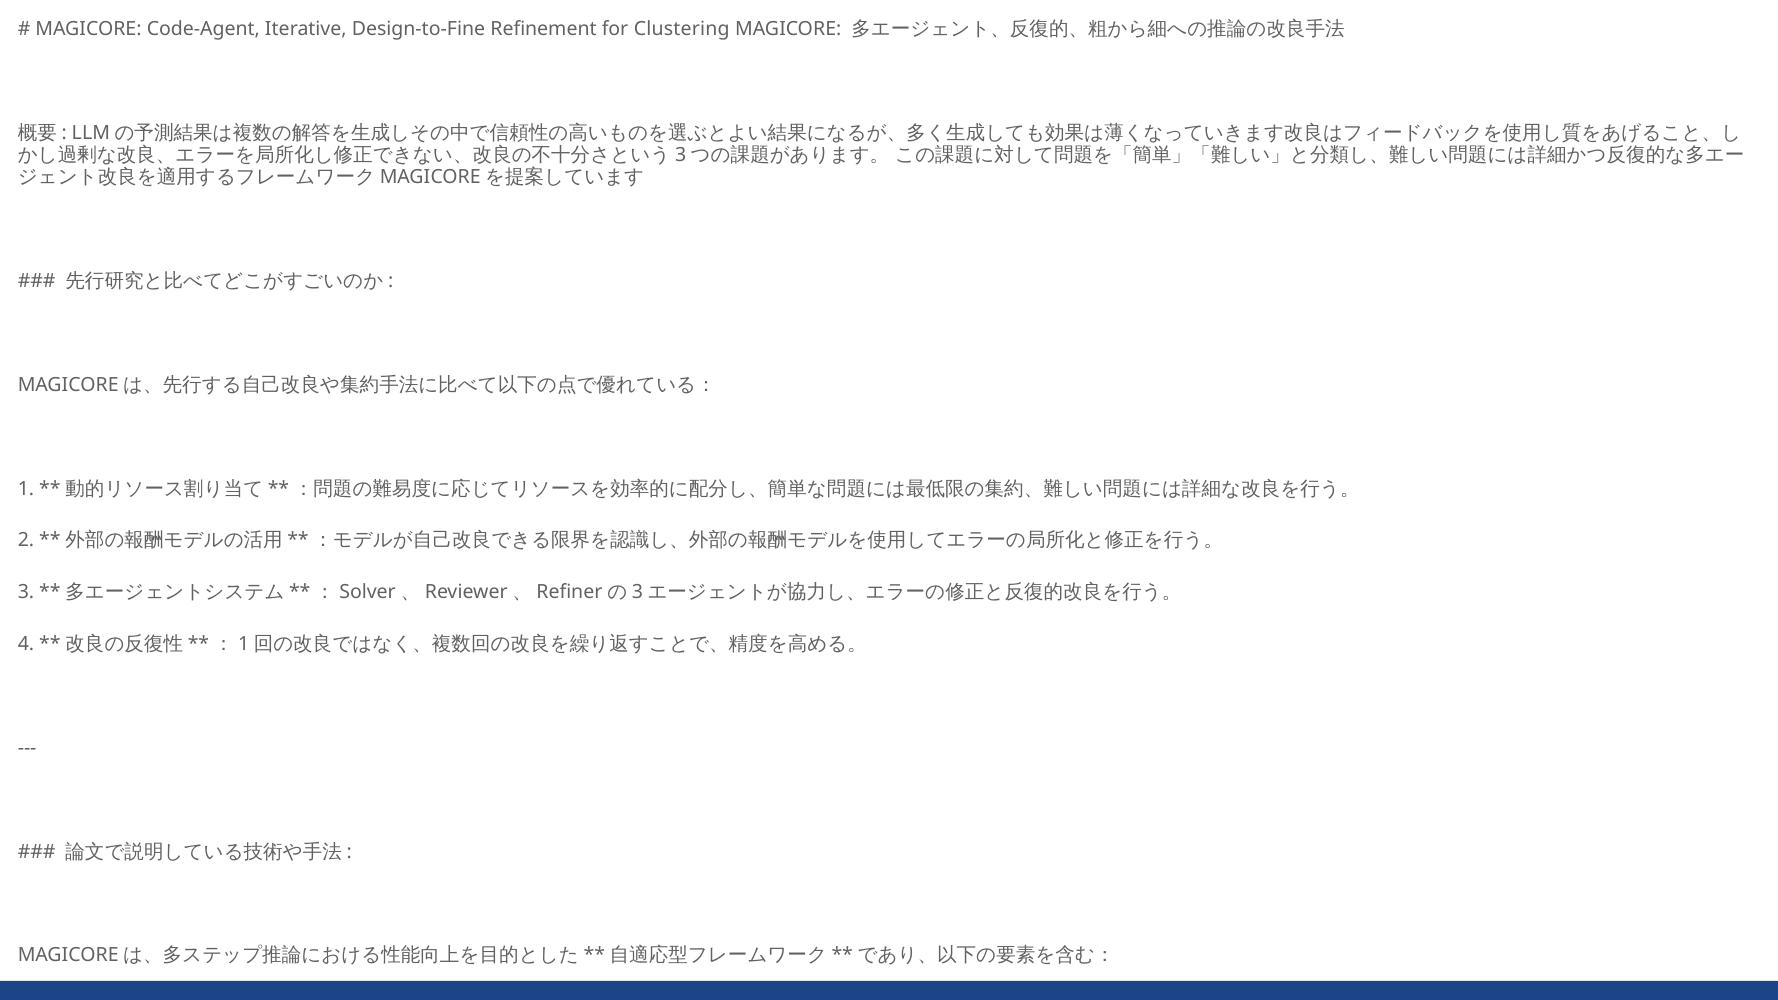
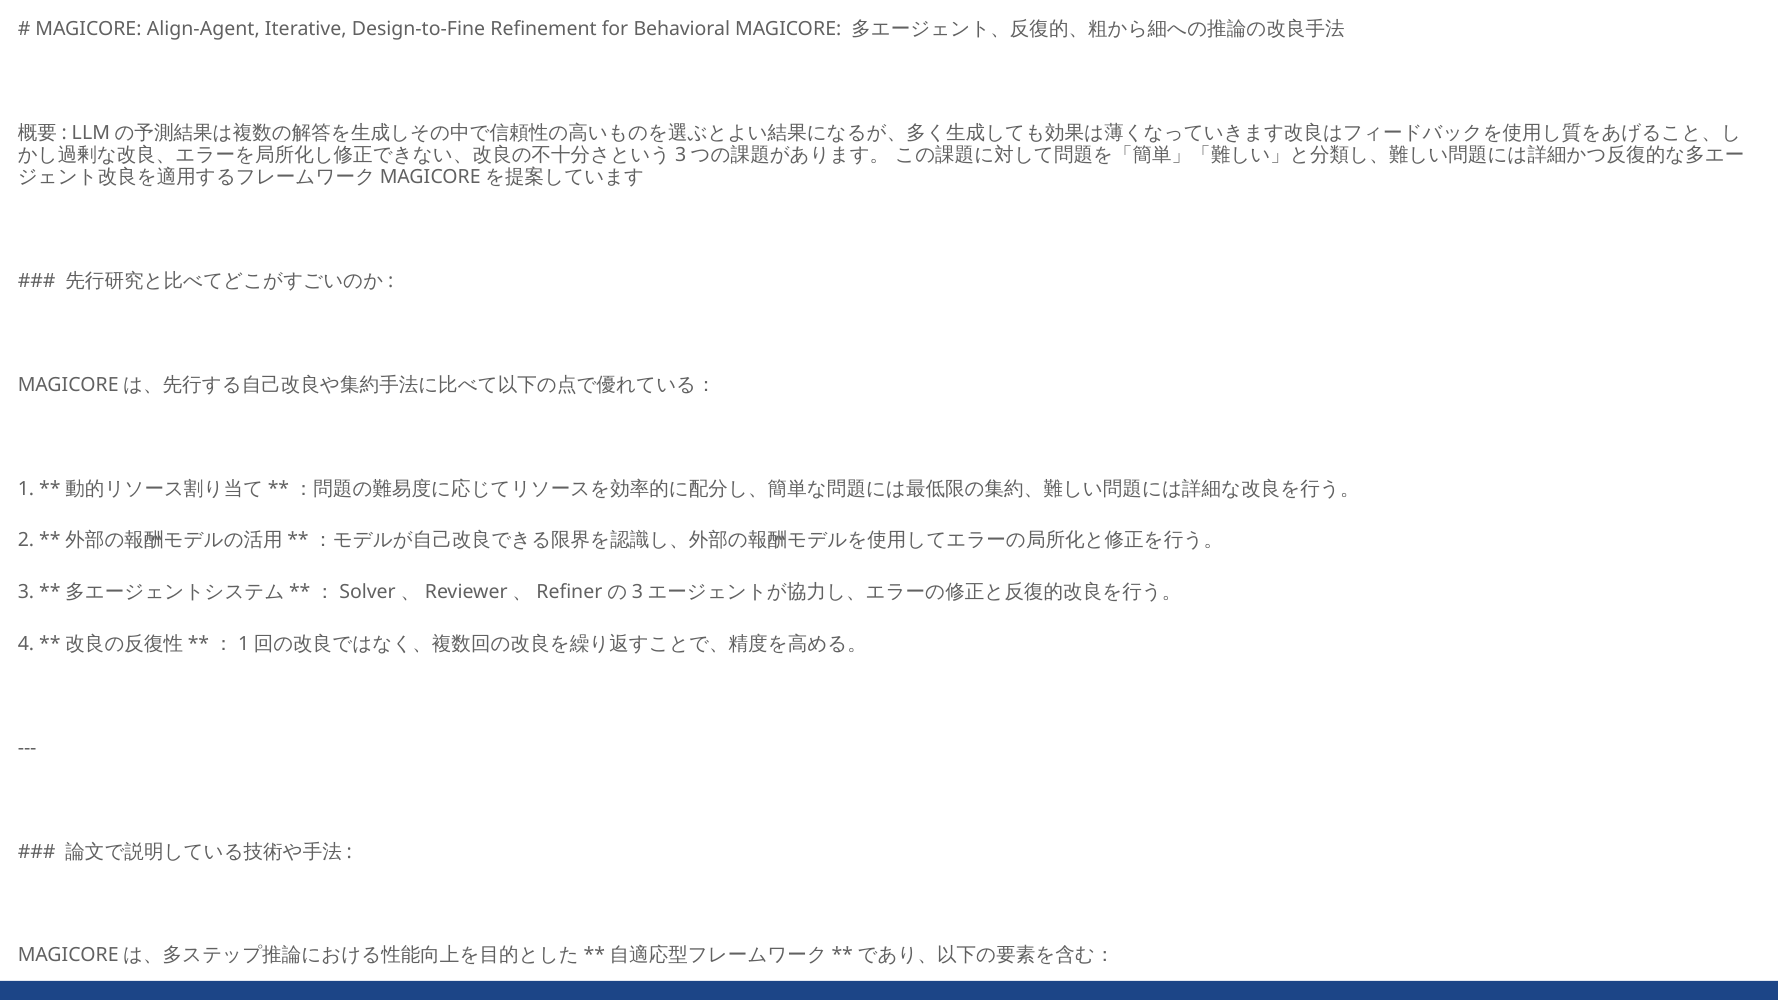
Code-Agent: Code-Agent -> Align-Agent
Clustering: Clustering -> Behavioral
